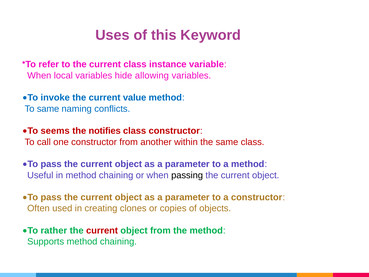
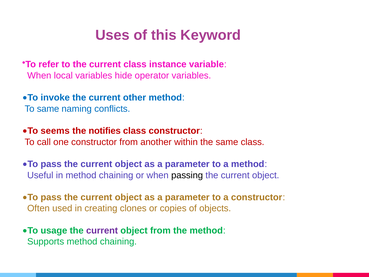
allowing: allowing -> operator
value: value -> other
rather: rather -> usage
current at (102, 230) colour: red -> purple
